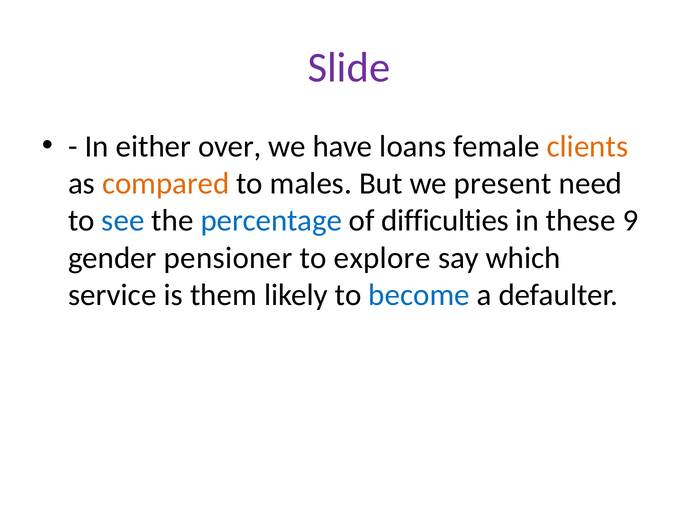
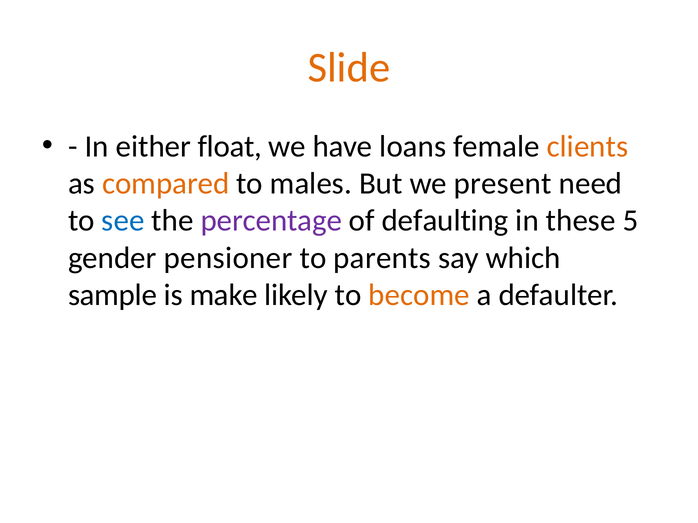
Slide colour: purple -> orange
over: over -> float
percentage colour: blue -> purple
difficulties: difficulties -> defaulting
9: 9 -> 5
explore: explore -> parents
service: service -> sample
them: them -> make
become colour: blue -> orange
